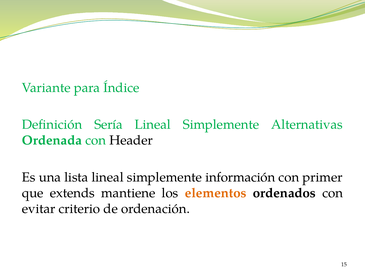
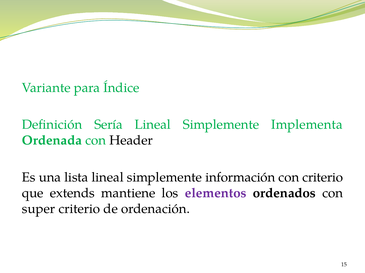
Alternativas: Alternativas -> Implementa
con primer: primer -> criterio
elementos colour: orange -> purple
evitar: evitar -> super
